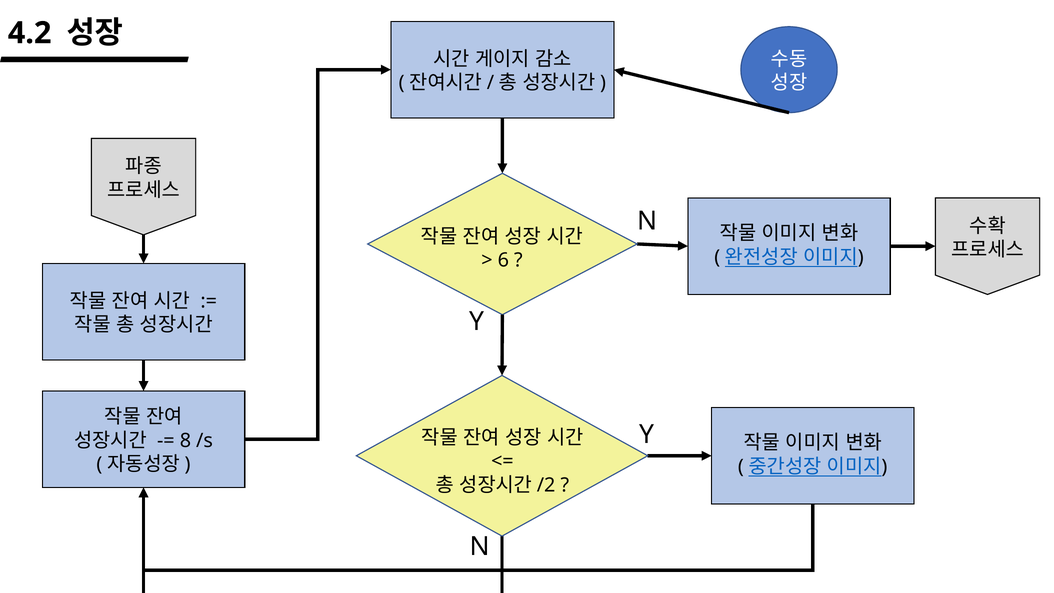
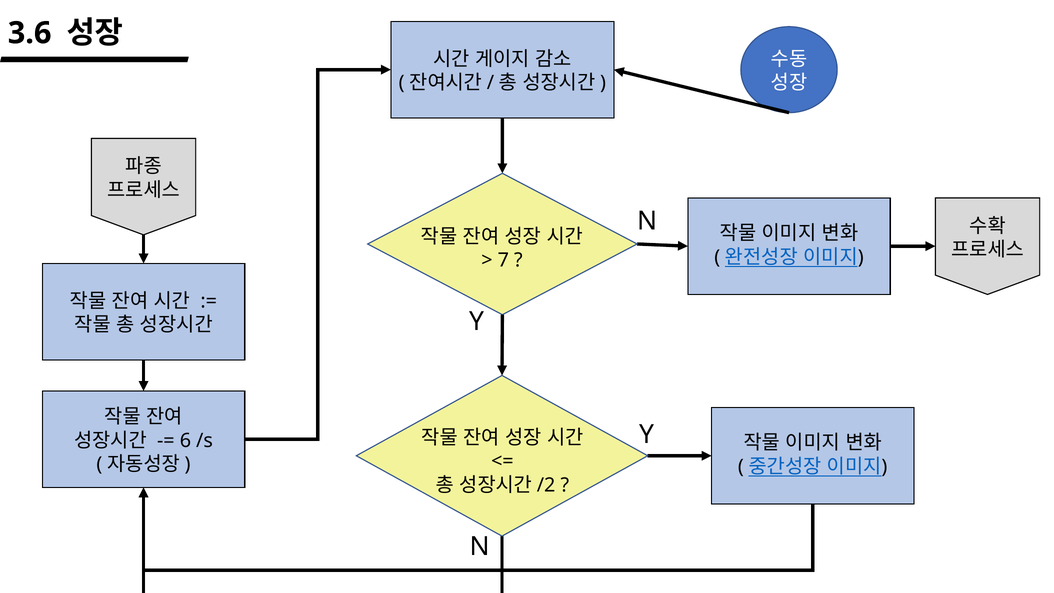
4.2: 4.2 -> 3.6
6: 6 -> 7
8: 8 -> 6
